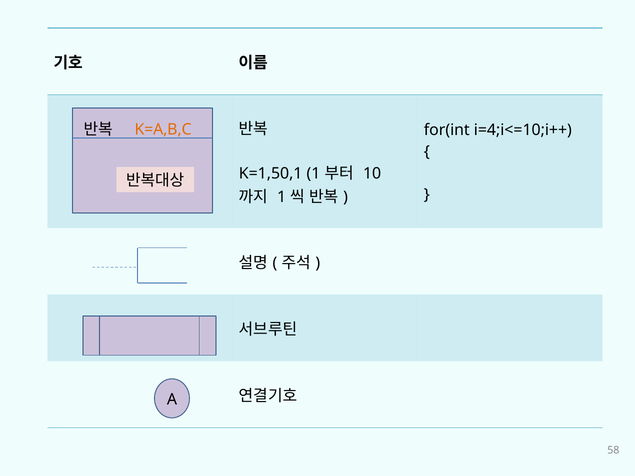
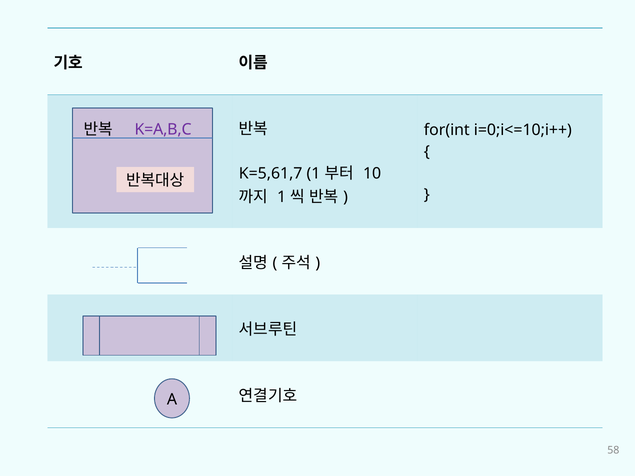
K=A,B,C colour: orange -> purple
i=4;i<=10;i++: i=4;i<=10;i++ -> i=0;i<=10;i++
K=1,50,1: K=1,50,1 -> K=5,61,7
